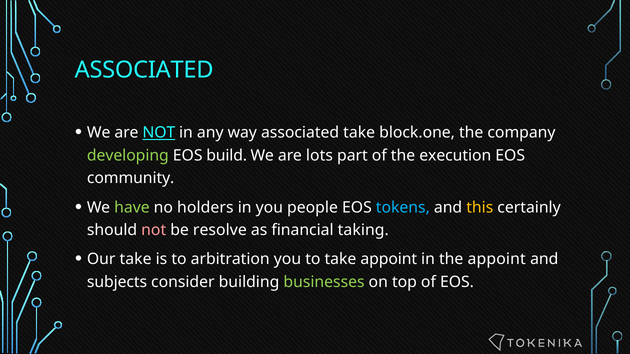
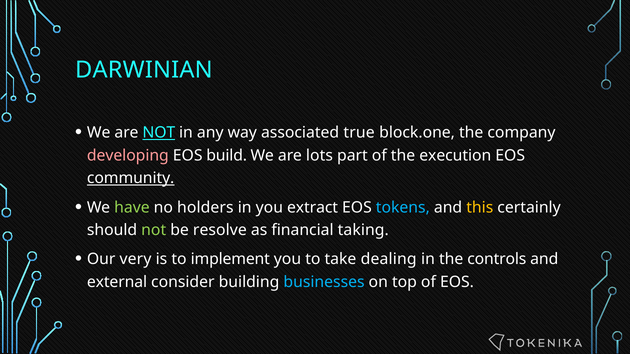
ASSOCIATED at (144, 70): ASSOCIATED -> DARWINIAN
associated take: take -> true
developing colour: light green -> pink
community underline: none -> present
people: people -> extract
not at (154, 230) colour: pink -> light green
Our take: take -> very
arbitration: arbitration -> implement
take appoint: appoint -> dealing
the appoint: appoint -> controls
subjects: subjects -> external
businesses colour: light green -> light blue
